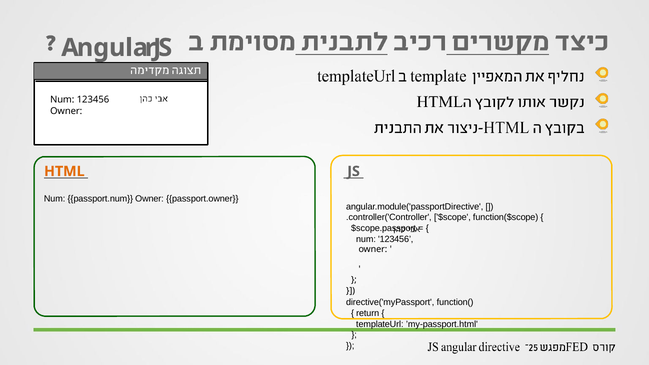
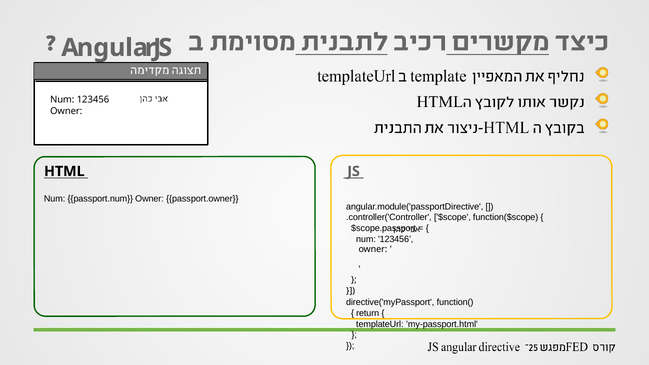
HTML colour: orange -> black
